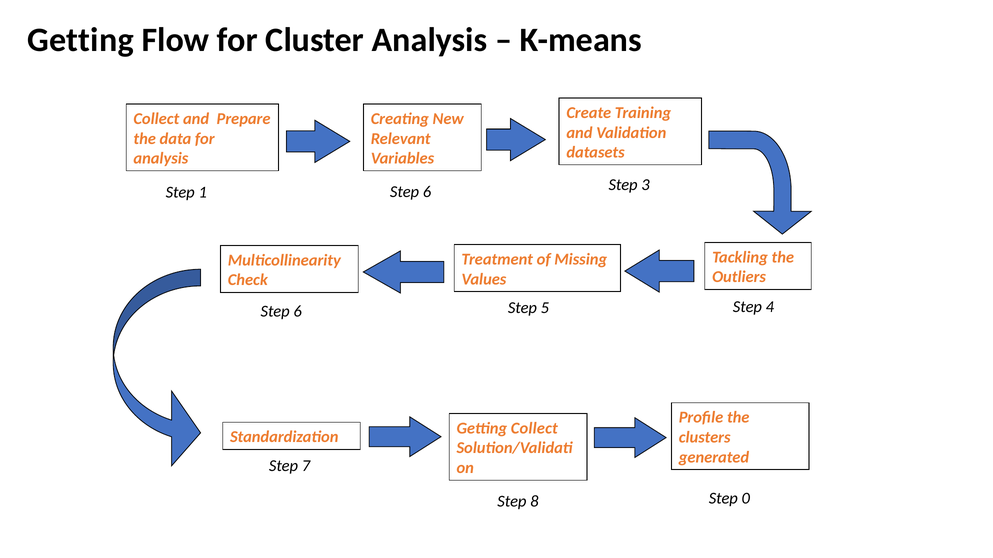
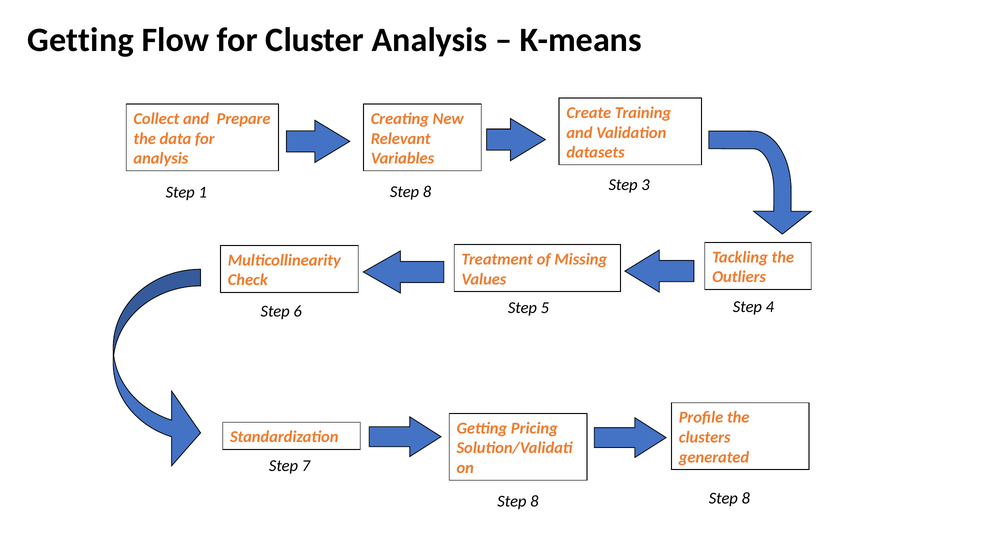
1 Step 6: 6 -> 8
Getting Collect: Collect -> Pricing
0 at (746, 499): 0 -> 8
